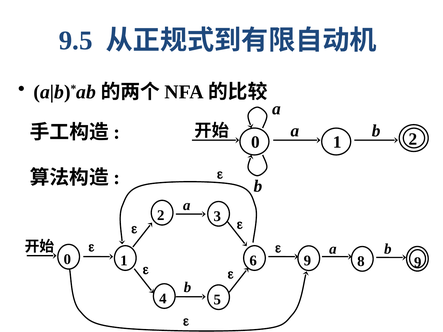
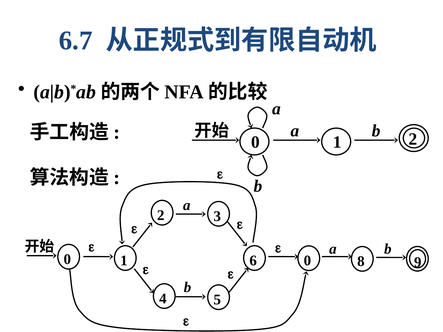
9.5: 9.5 -> 6.7
6 9: 9 -> 0
